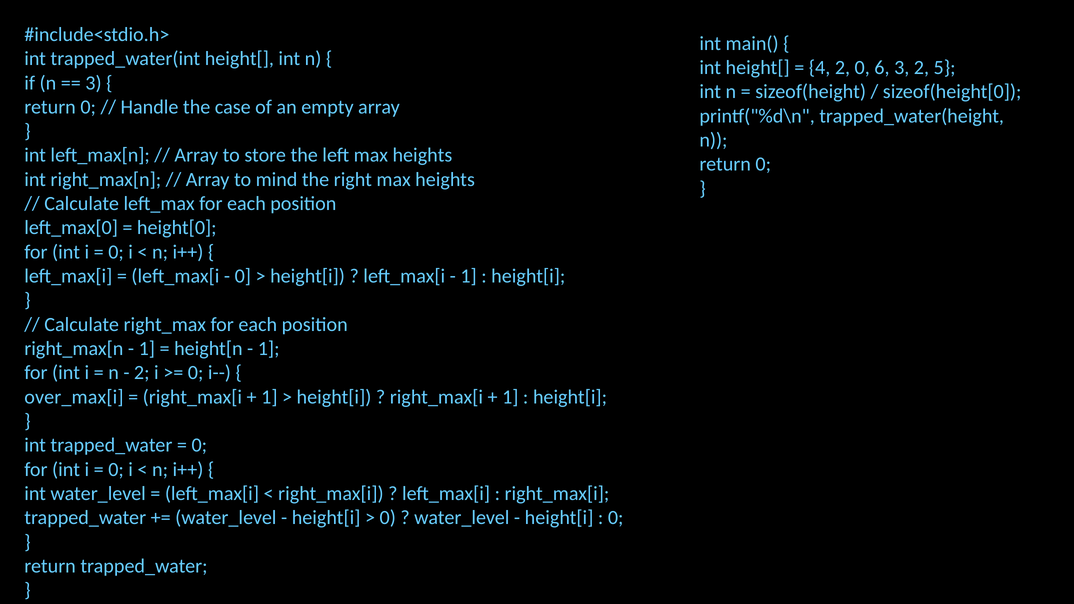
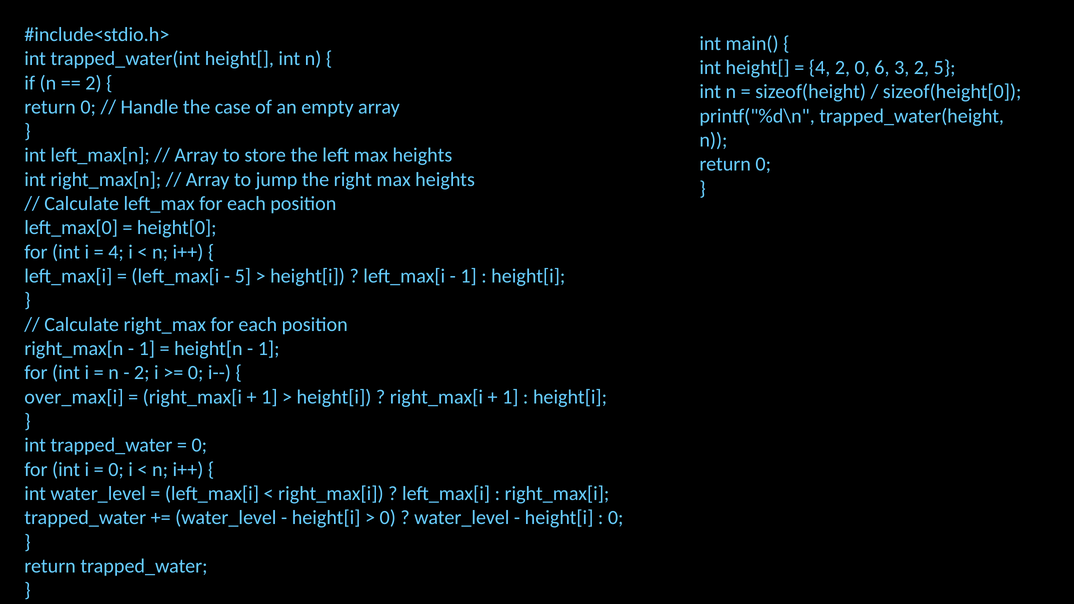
3 at (93, 83): 3 -> 2
mind: mind -> jump
0 at (116, 252): 0 -> 4
0 at (243, 276): 0 -> 5
